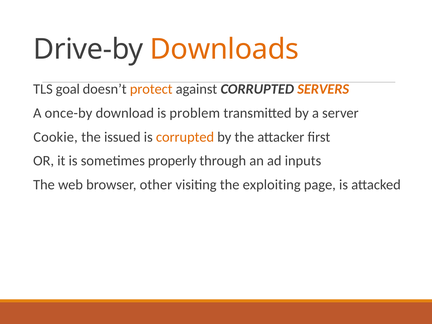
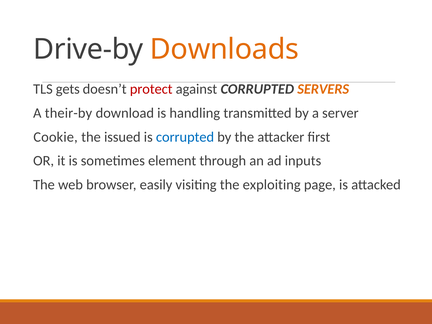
goal: goal -> gets
protect colour: orange -> red
once-by: once-by -> their-by
problem: problem -> handling
corrupted at (185, 137) colour: orange -> blue
properly: properly -> element
other: other -> easily
